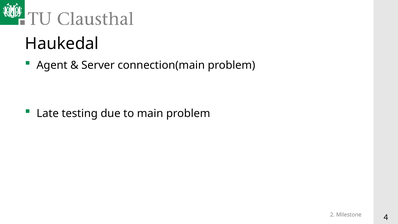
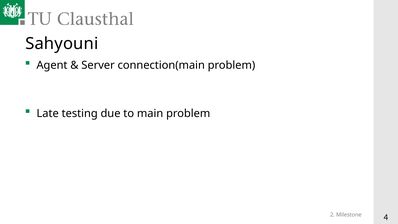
Haukedal: Haukedal -> Sahyouni
